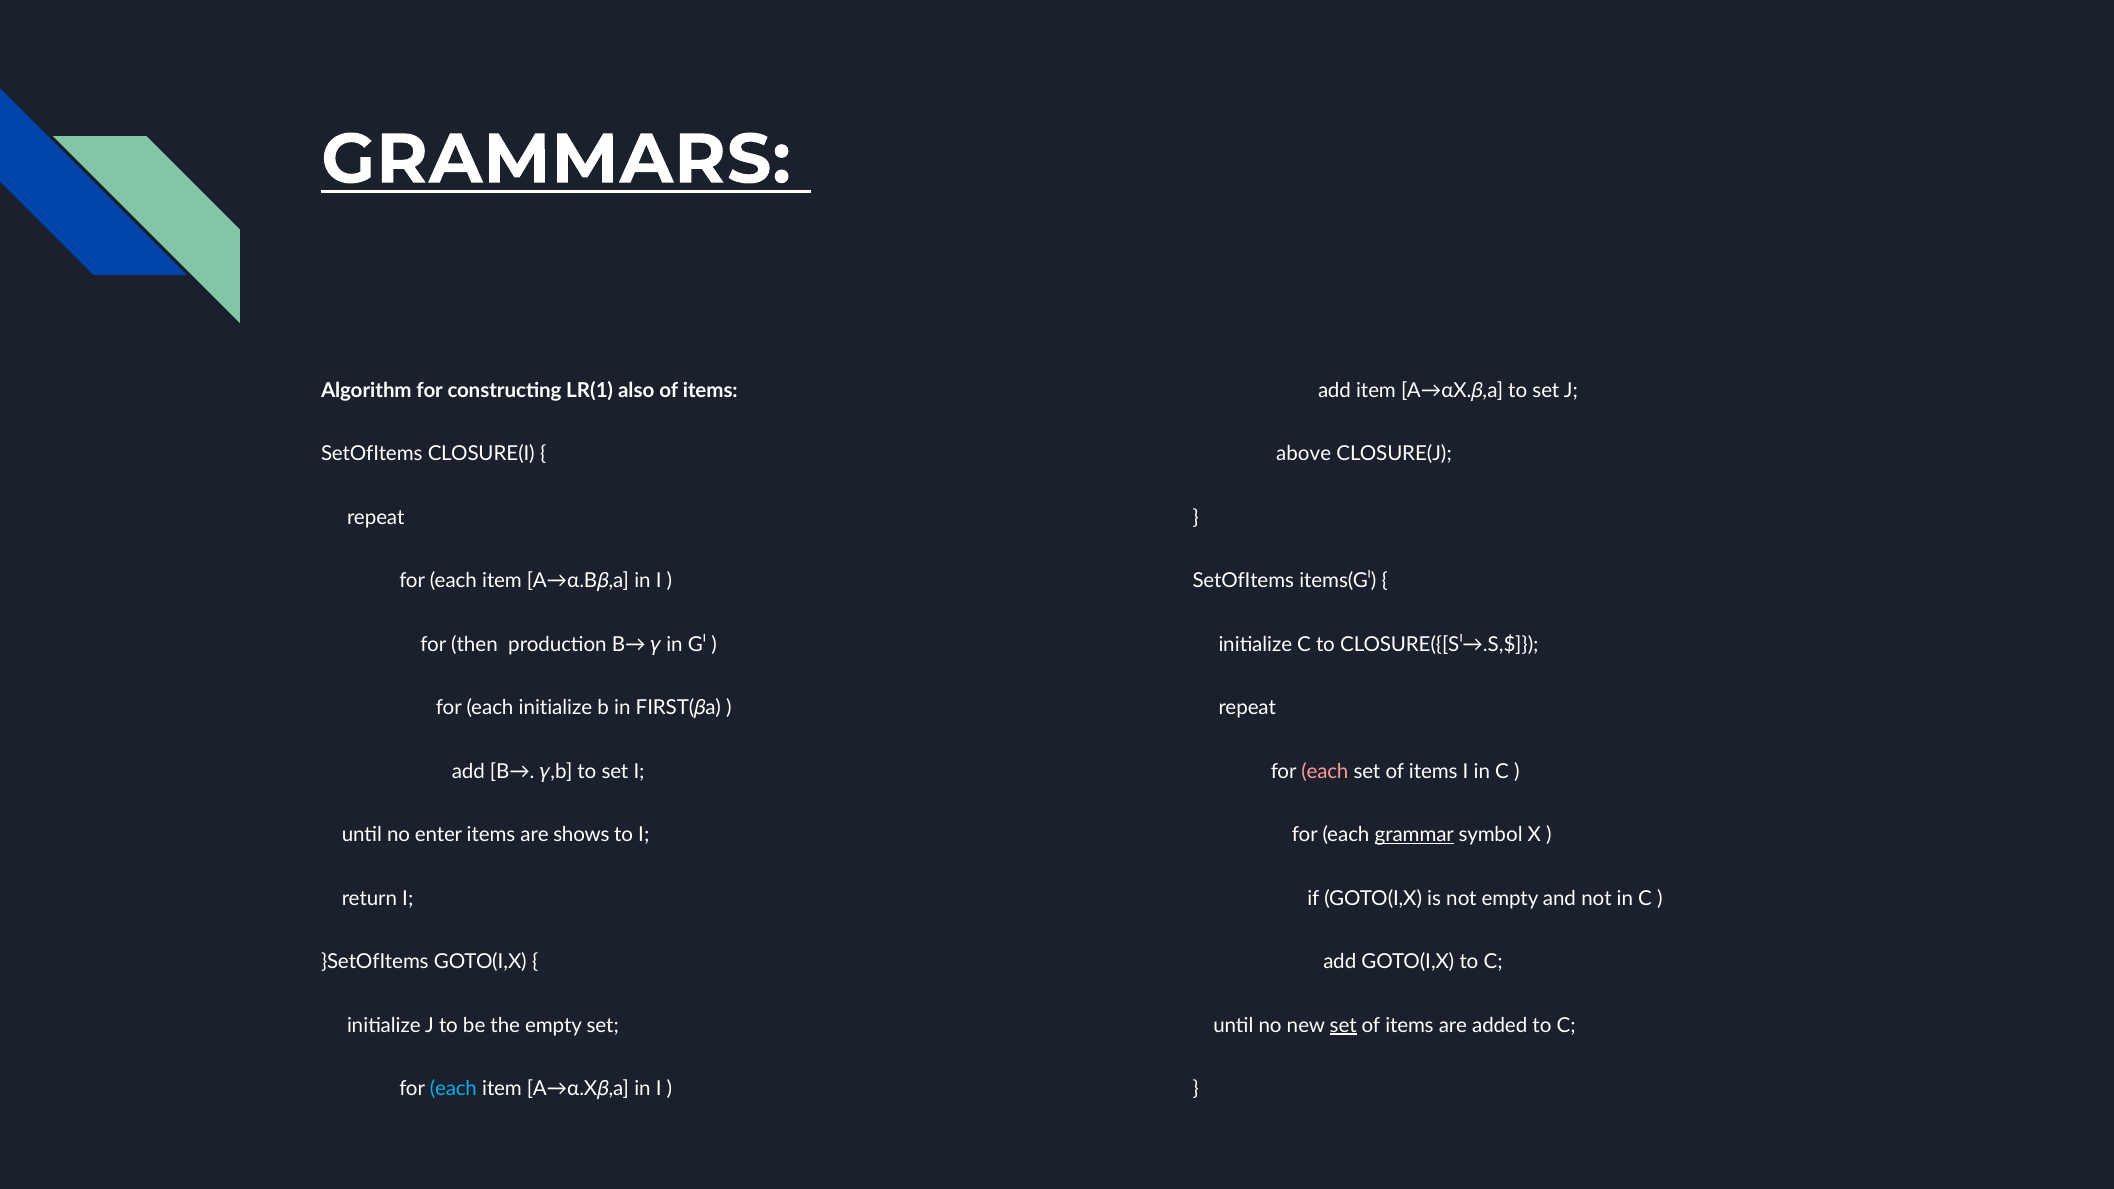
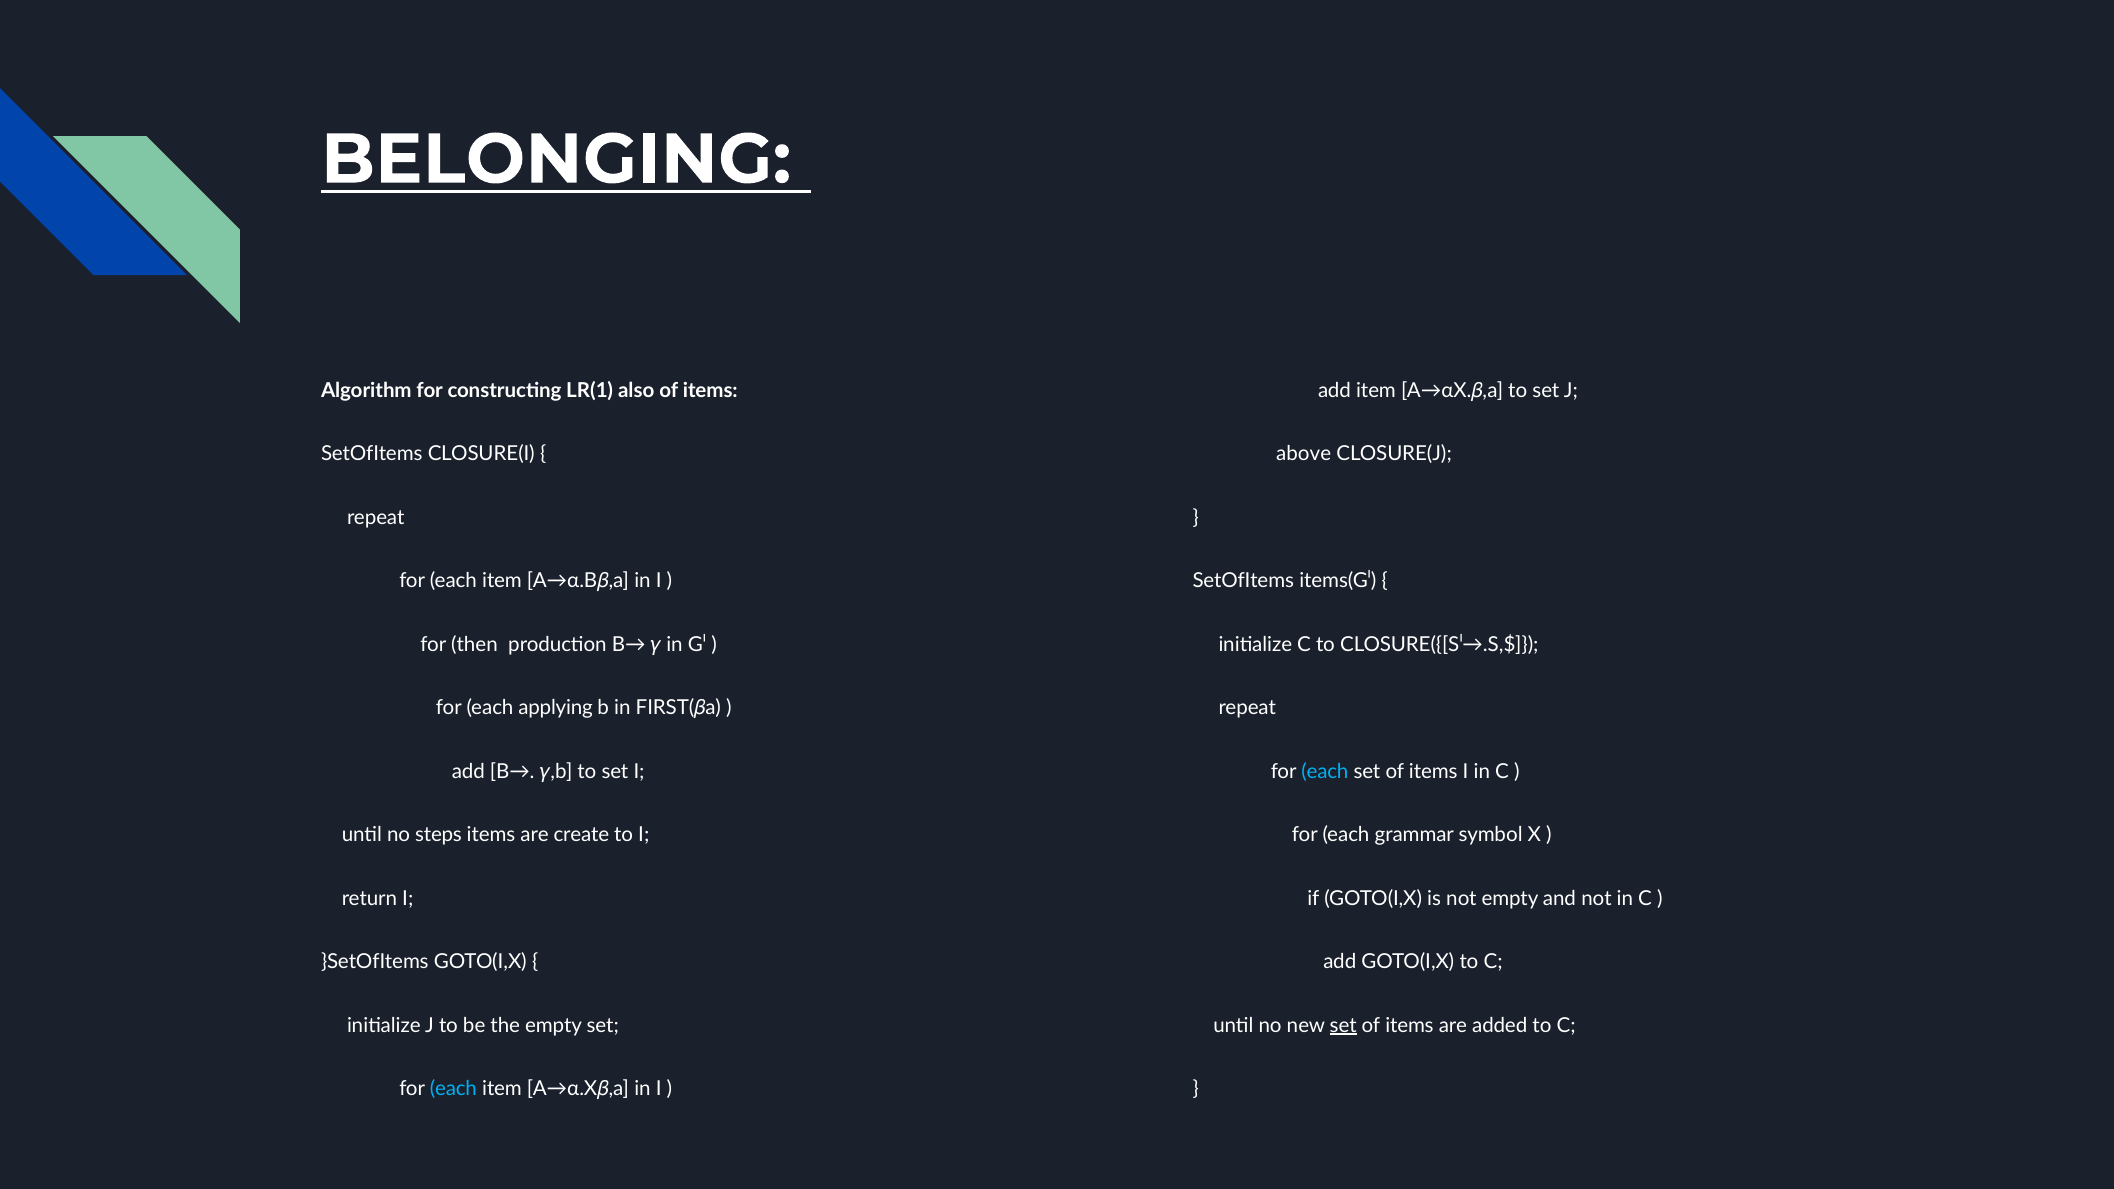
GRAMMARS: GRAMMARS -> BELONGING
each initialize: initialize -> applying
each at (1325, 771) colour: pink -> light blue
enter: enter -> steps
shows: shows -> create
grammar underline: present -> none
